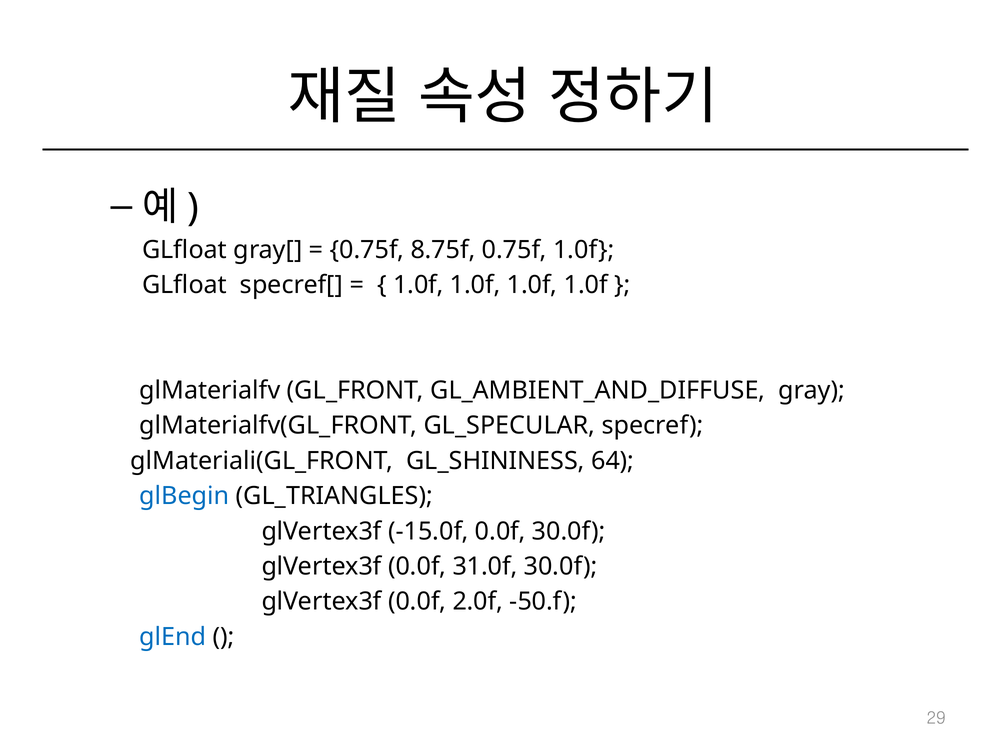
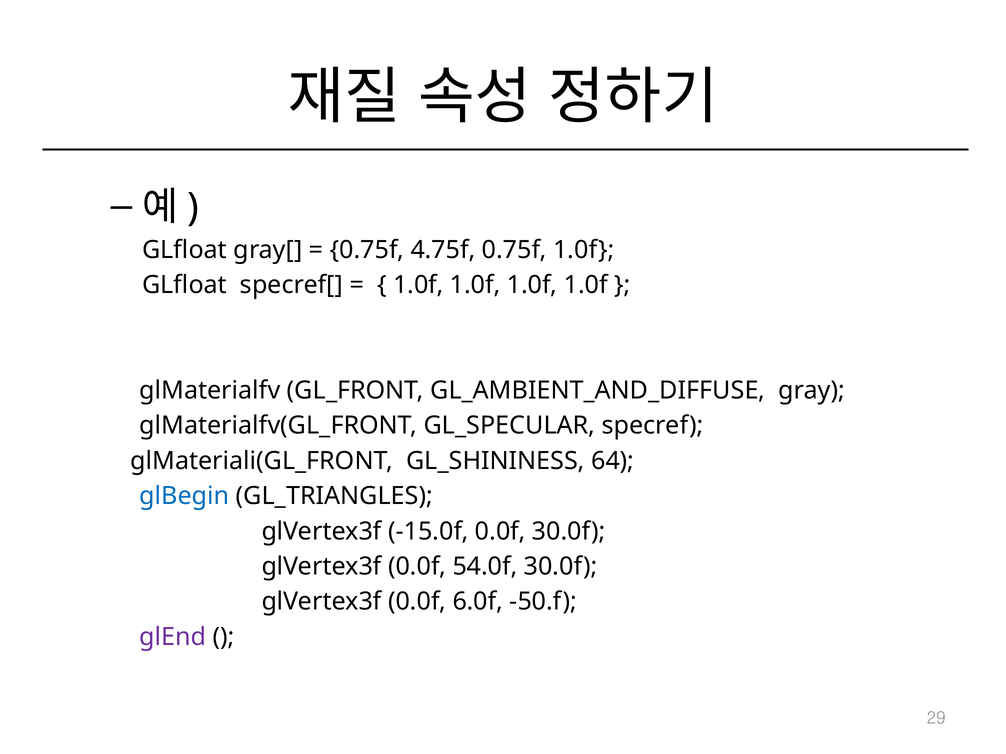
8.75f: 8.75f -> 4.75f
31.0f: 31.0f -> 54.0f
2.0f: 2.0f -> 6.0f
glEnd colour: blue -> purple
